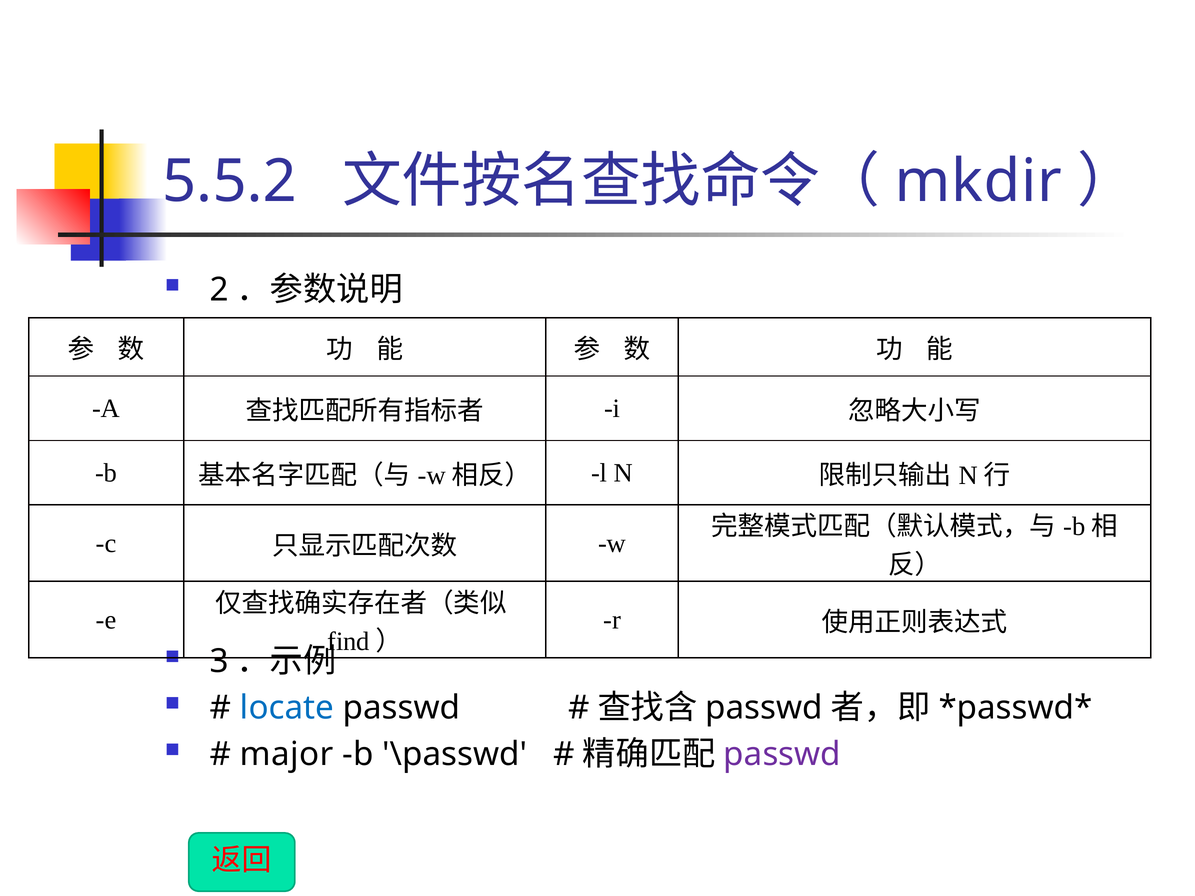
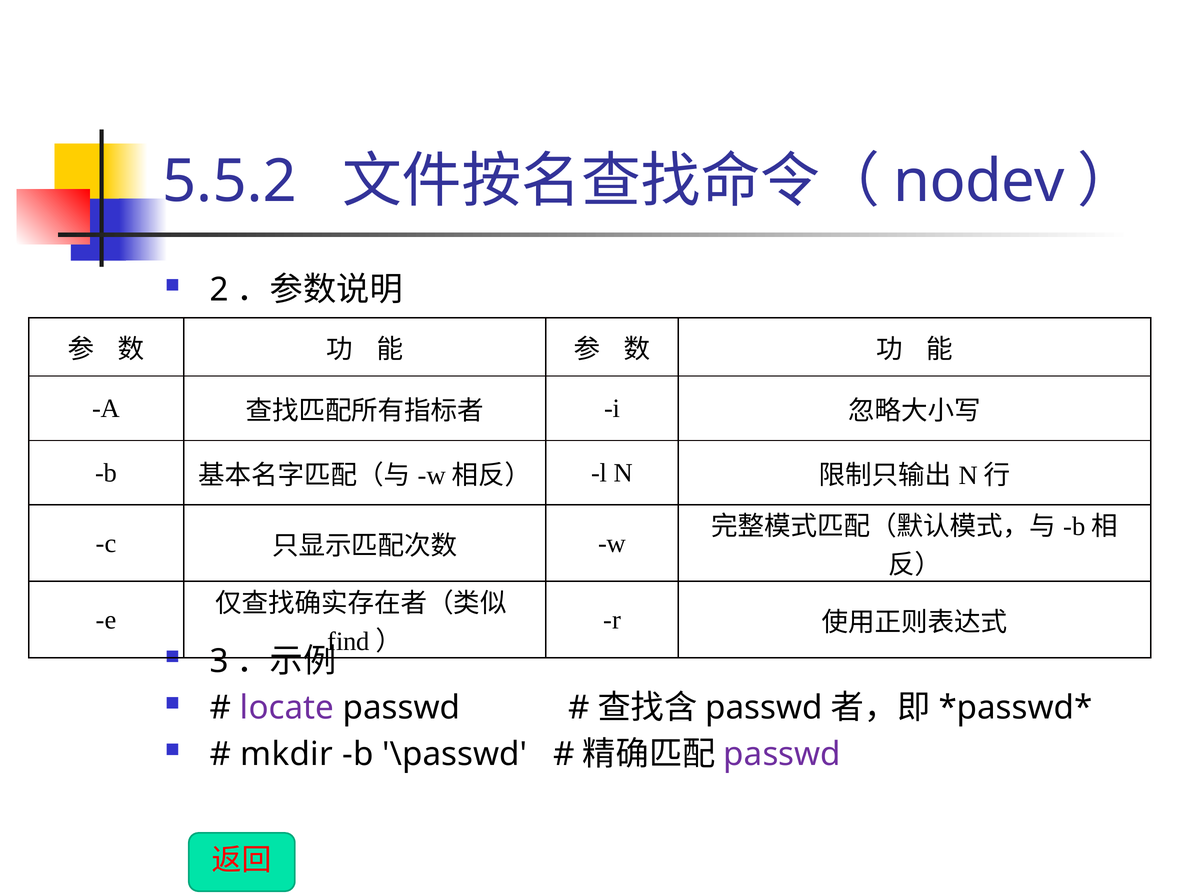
mkdir: mkdir -> nodev
locate colour: blue -> purple
major: major -> mkdir
